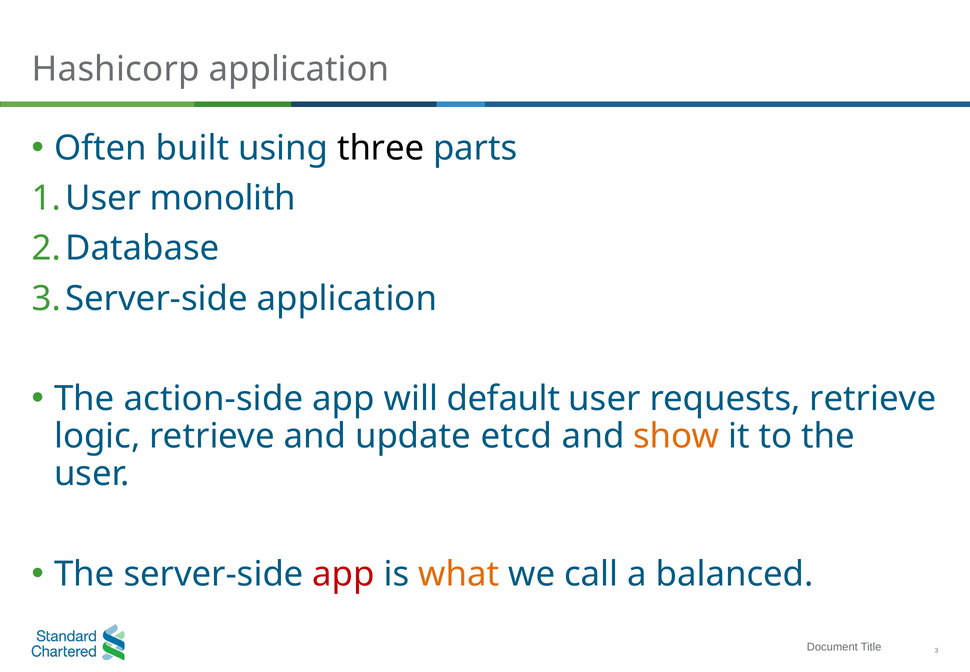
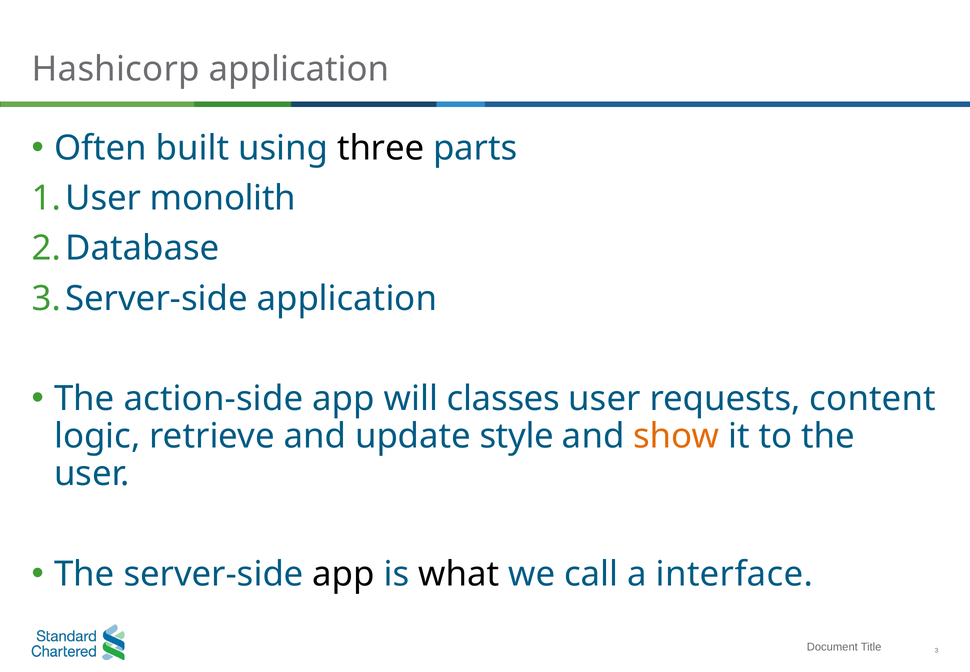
default: default -> classes
requests retrieve: retrieve -> content
etcd: etcd -> style
app at (344, 574) colour: red -> black
what colour: orange -> black
balanced: balanced -> interface
